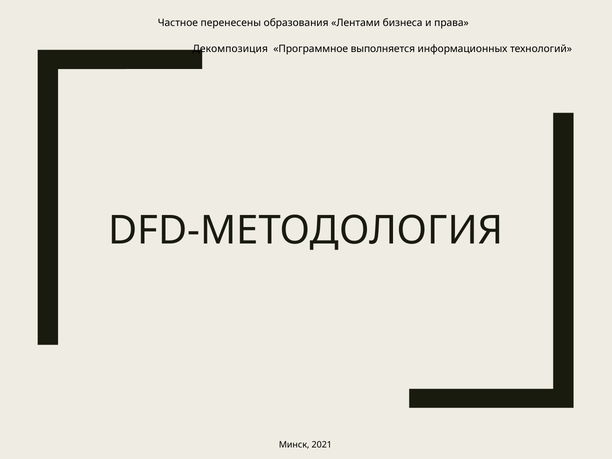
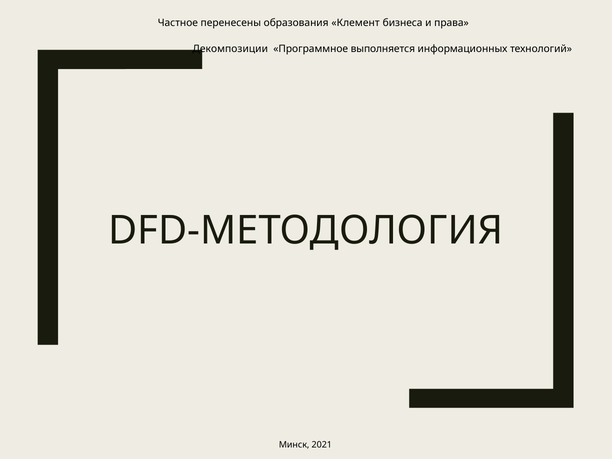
Лентами: Лентами -> Клемент
Декомпозиция: Декомпозиция -> Декомпозиции
